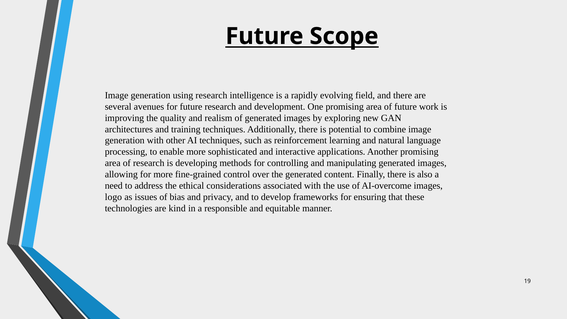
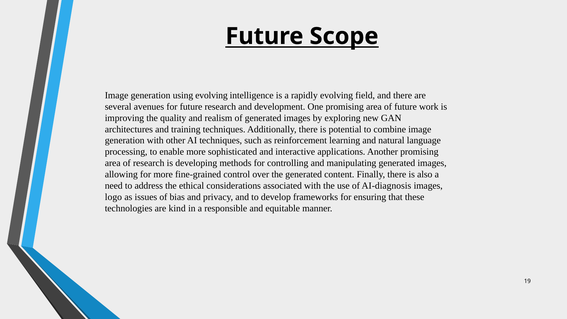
using research: research -> evolving
AI-overcome: AI-overcome -> AI-diagnosis
